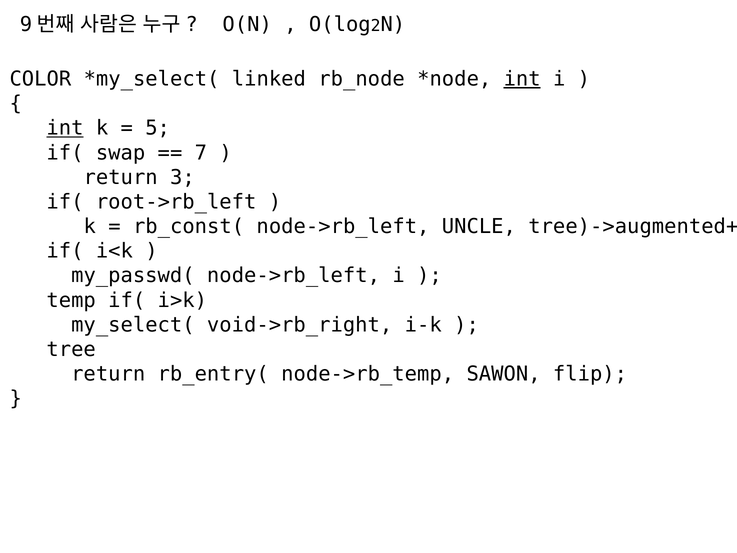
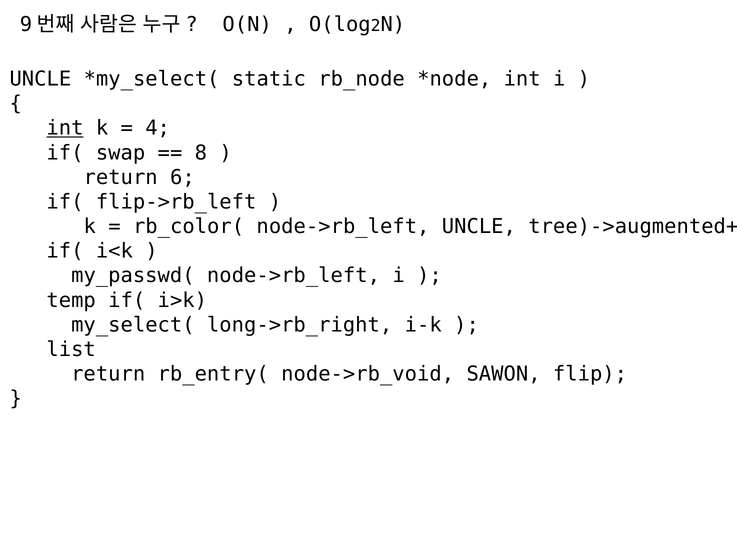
COLOR at (40, 79): COLOR -> UNCLE
linked: linked -> static
int at (522, 79) underline: present -> none
5: 5 -> 4
7: 7 -> 8
3: 3 -> 6
root->rb_left: root->rb_left -> flip->rb_left
rb_const(: rb_const( -> rb_color(
void->rb_right: void->rb_right -> long->rb_right
tree: tree -> list
node->rb_temp: node->rb_temp -> node->rb_void
